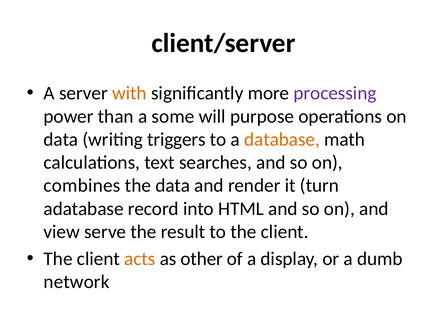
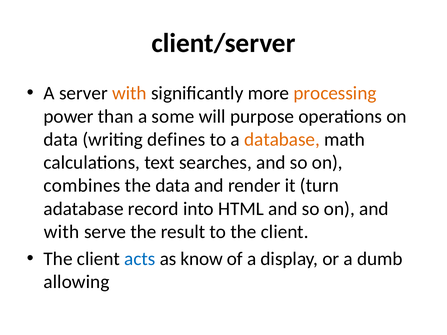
processing colour: purple -> orange
triggers: triggers -> defines
view at (62, 232): view -> with
acts colour: orange -> blue
other: other -> know
network: network -> allowing
